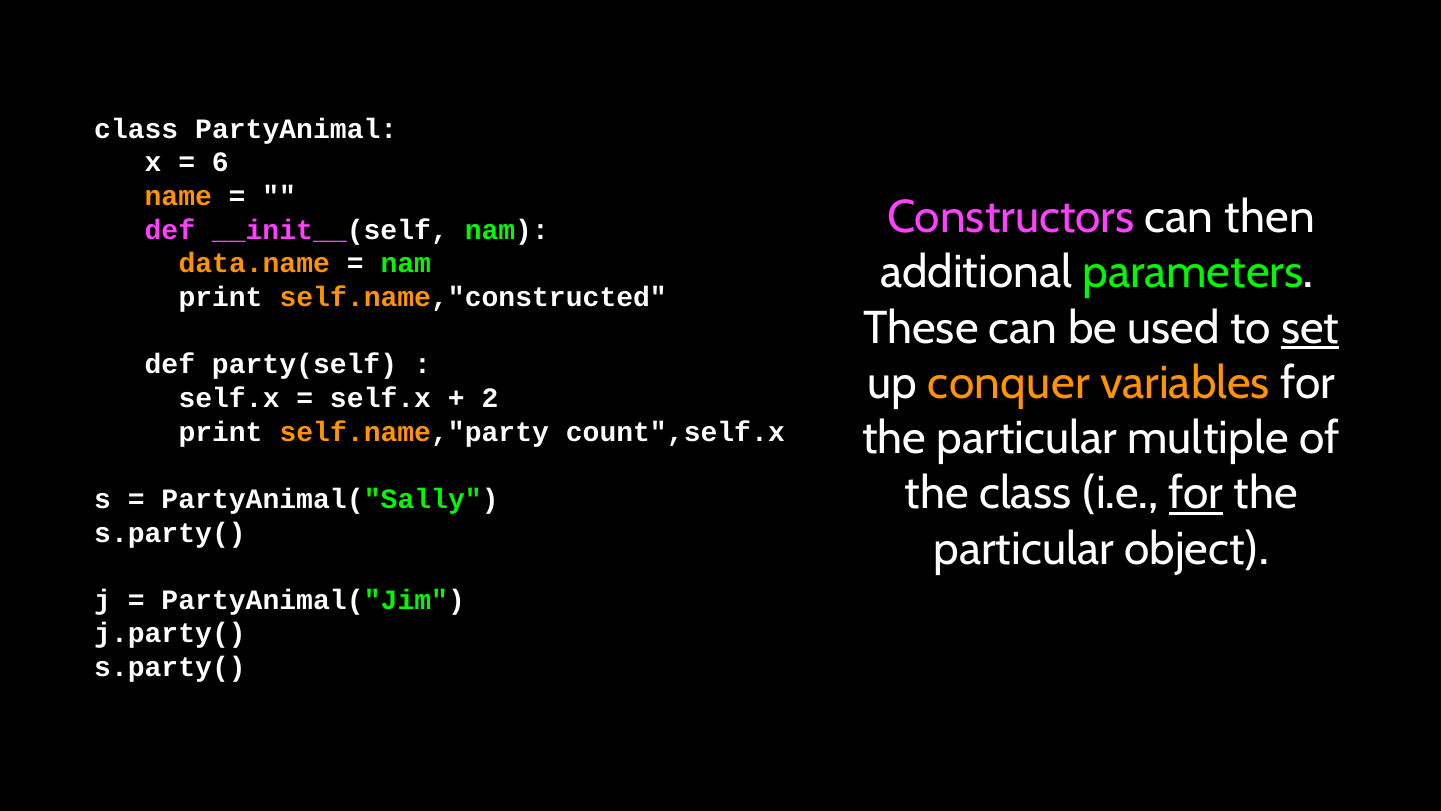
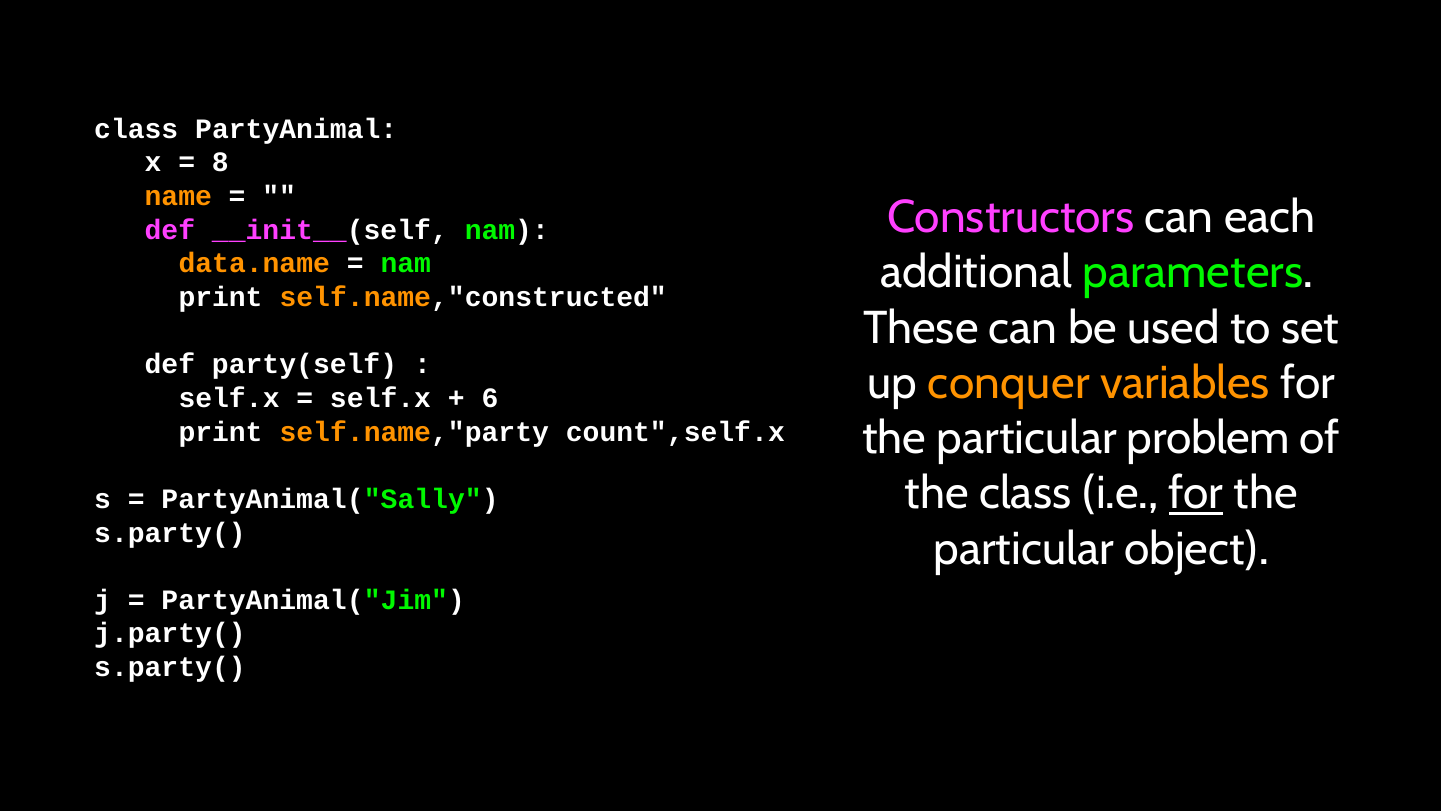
6: 6 -> 8
then: then -> each
set underline: present -> none
2: 2 -> 6
multiple: multiple -> problem
